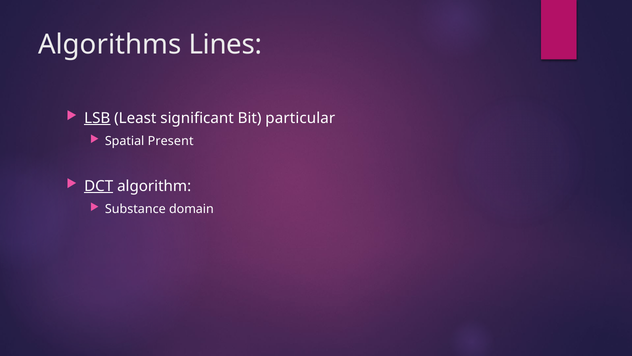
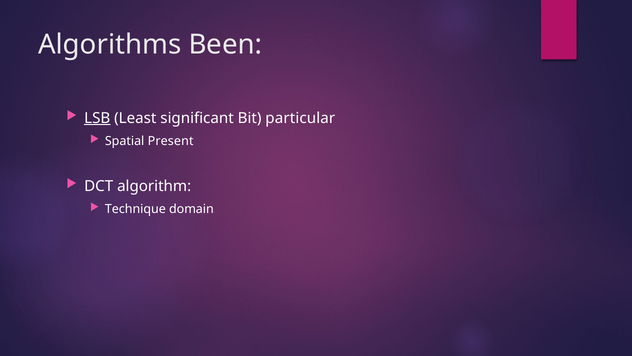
Lines: Lines -> Been
DCT underline: present -> none
Substance: Substance -> Technique
